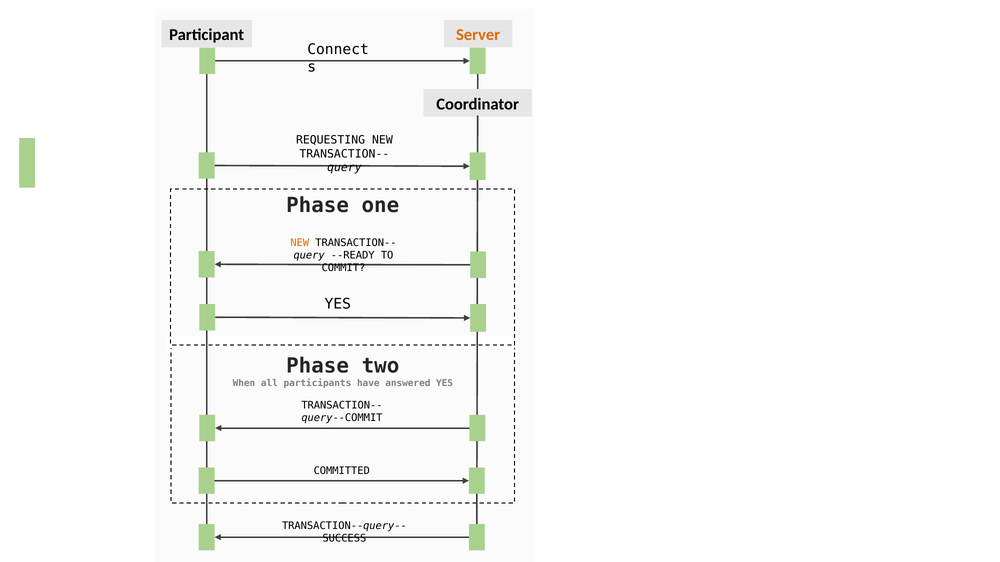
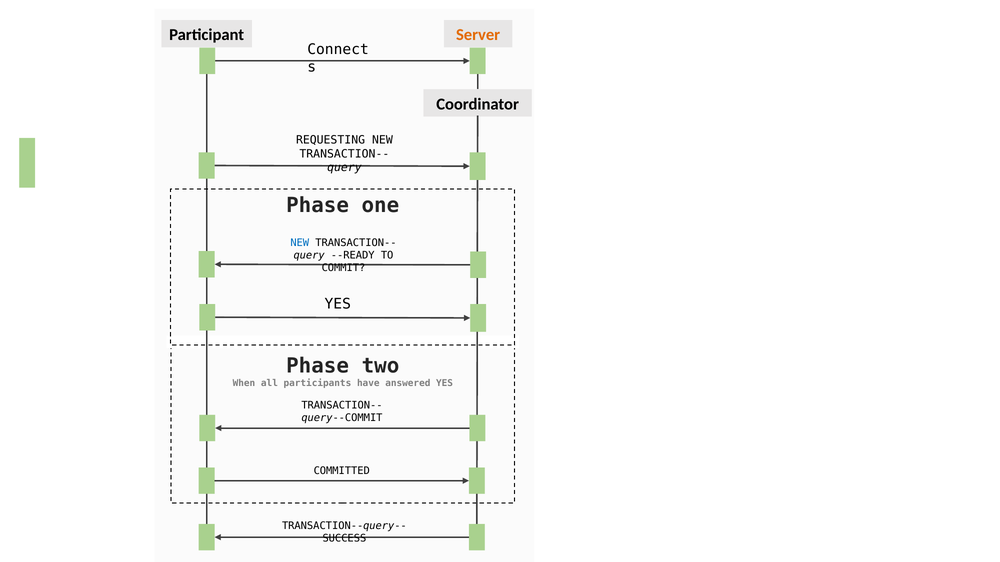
NEW at (300, 243) colour: orange -> blue
